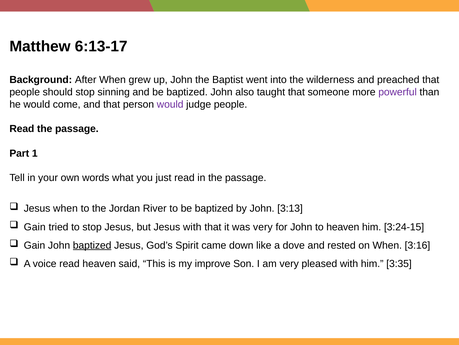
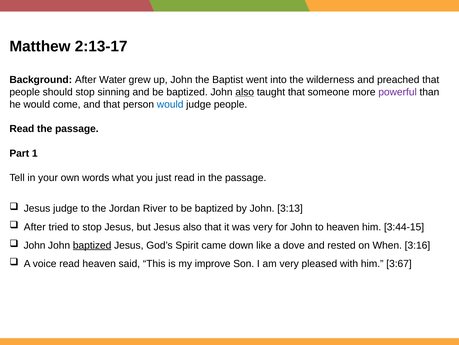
6:13-17: 6:13-17 -> 2:13-17
After When: When -> Water
also at (245, 92) underline: none -> present
would at (170, 104) colour: purple -> blue
Jesus when: when -> judge
Gain at (35, 226): Gain -> After
Jesus with: with -> also
3:24-15: 3:24-15 -> 3:44-15
Gain at (35, 245): Gain -> John
3:35: 3:35 -> 3:67
